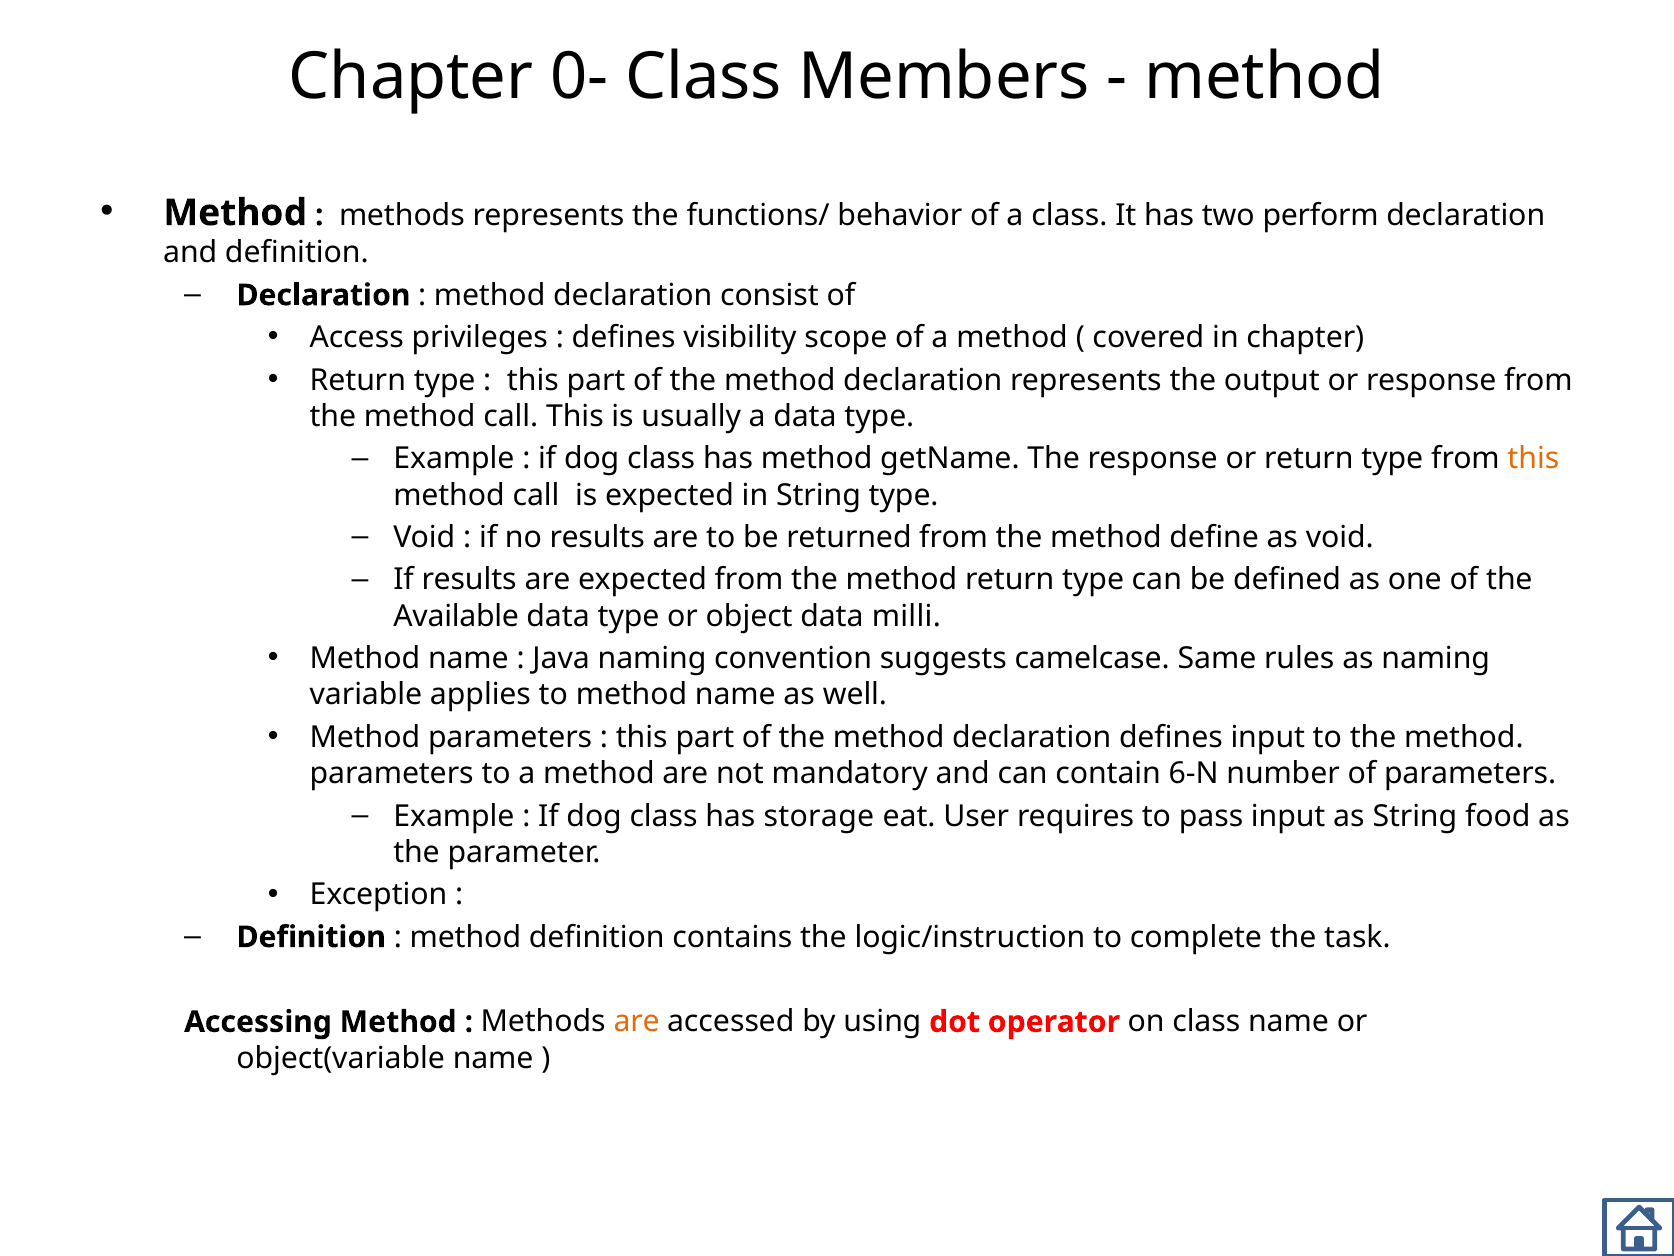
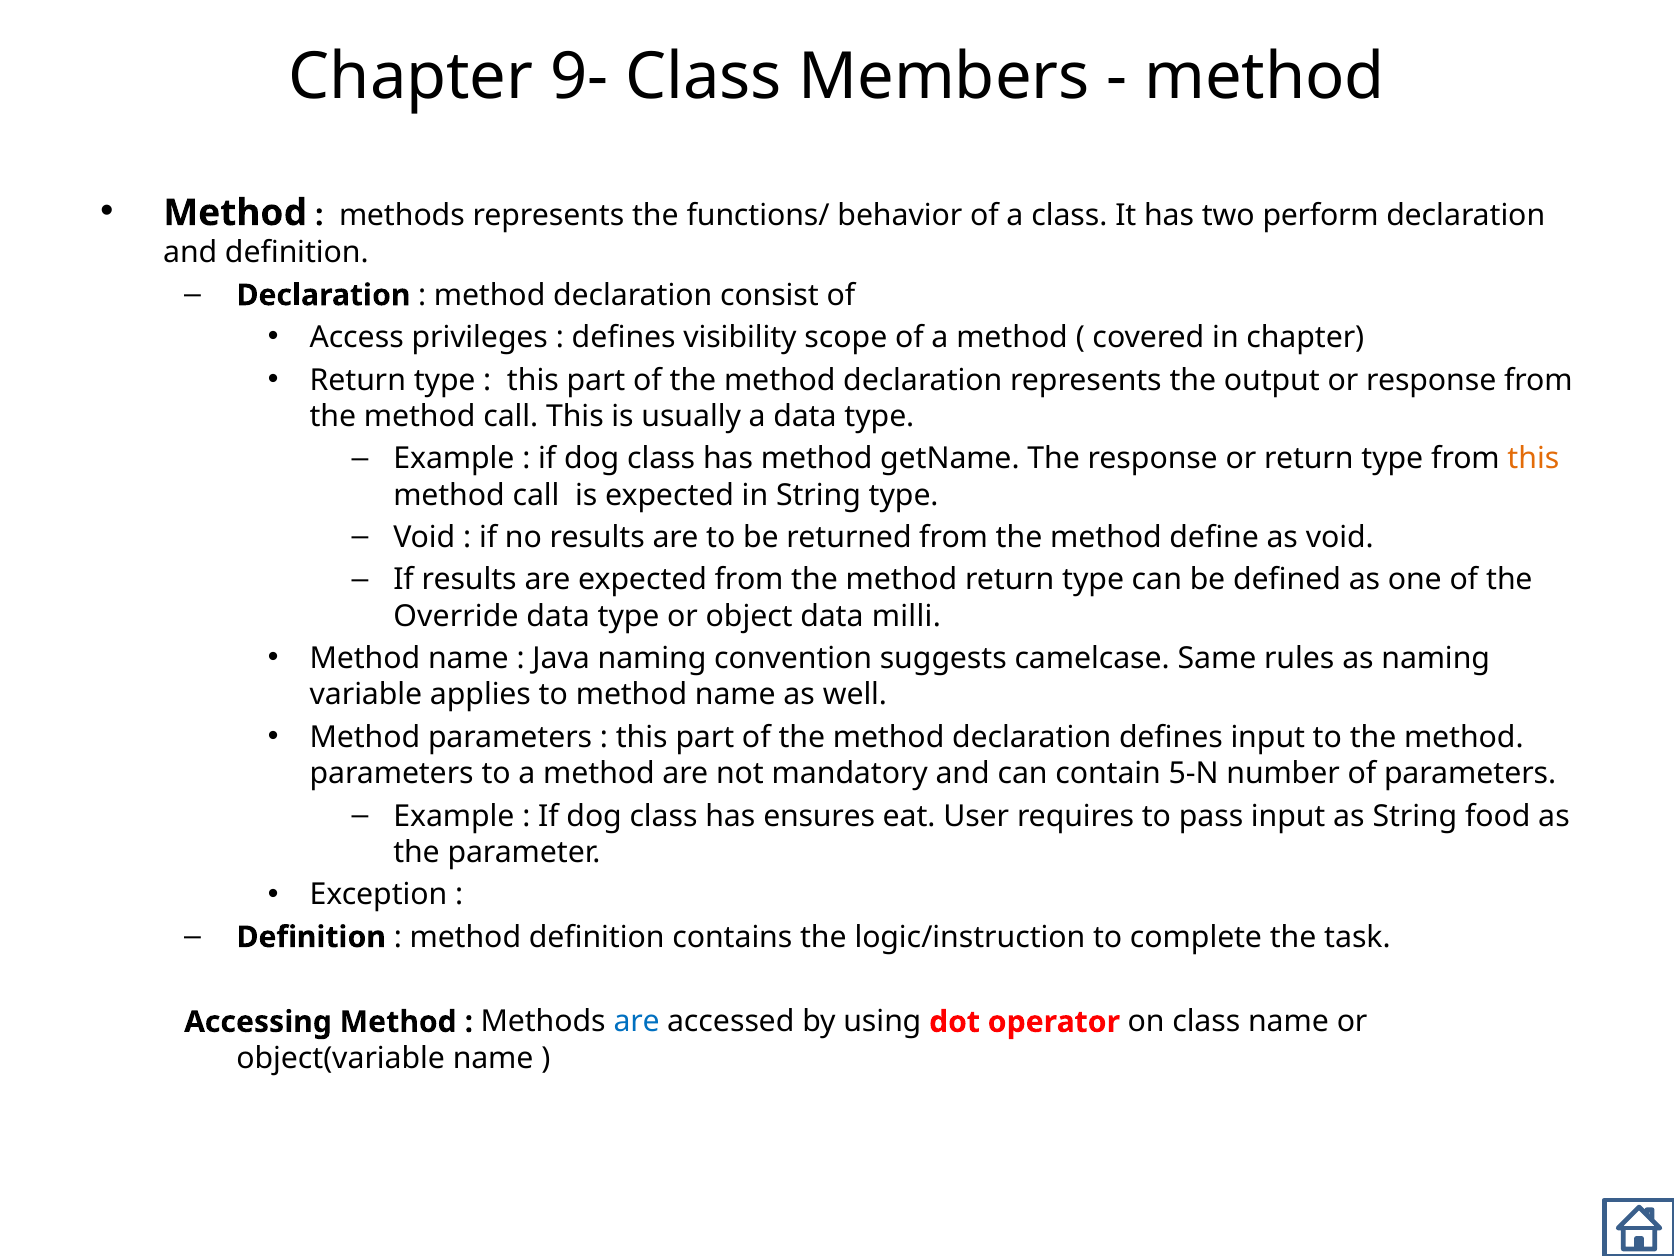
0-: 0- -> 9-
Available: Available -> Override
6-N: 6-N -> 5-N
storage: storage -> ensures
are at (637, 1022) colour: orange -> blue
